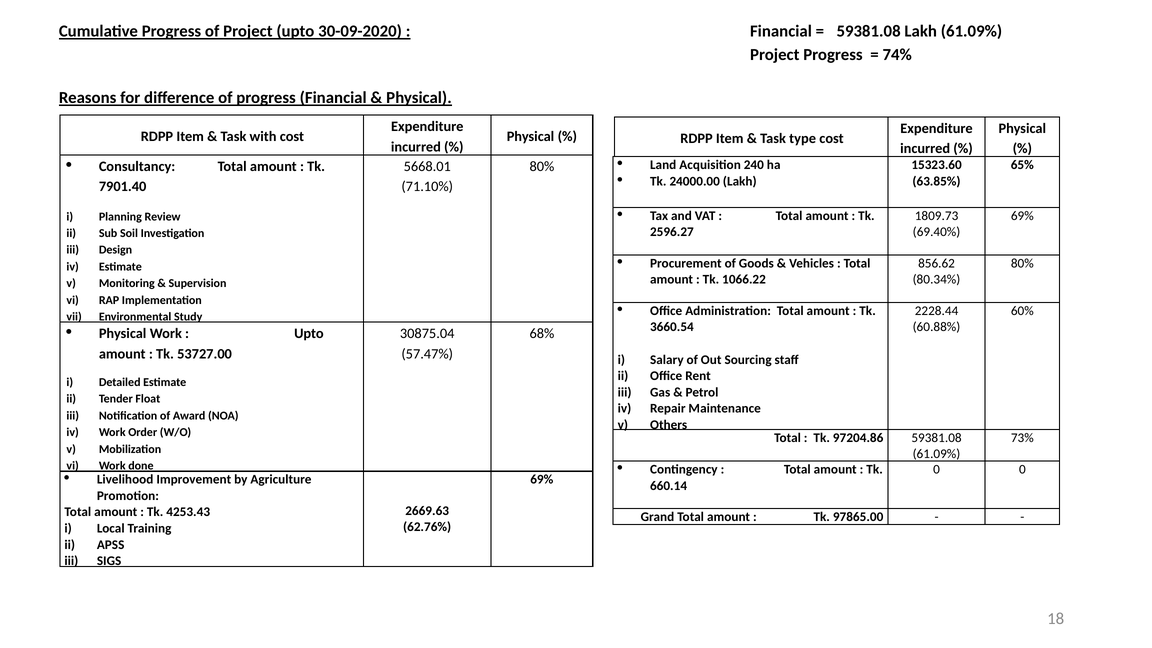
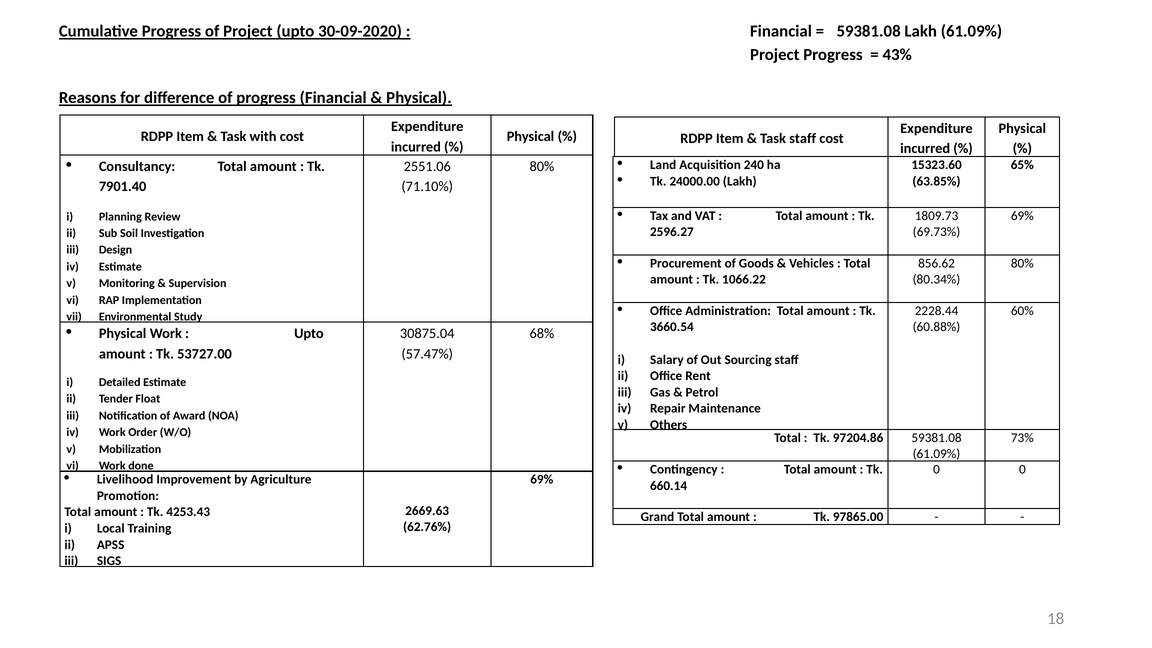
74%: 74% -> 43%
Task type: type -> staff
5668.01: 5668.01 -> 2551.06
69.40%: 69.40% -> 69.73%
